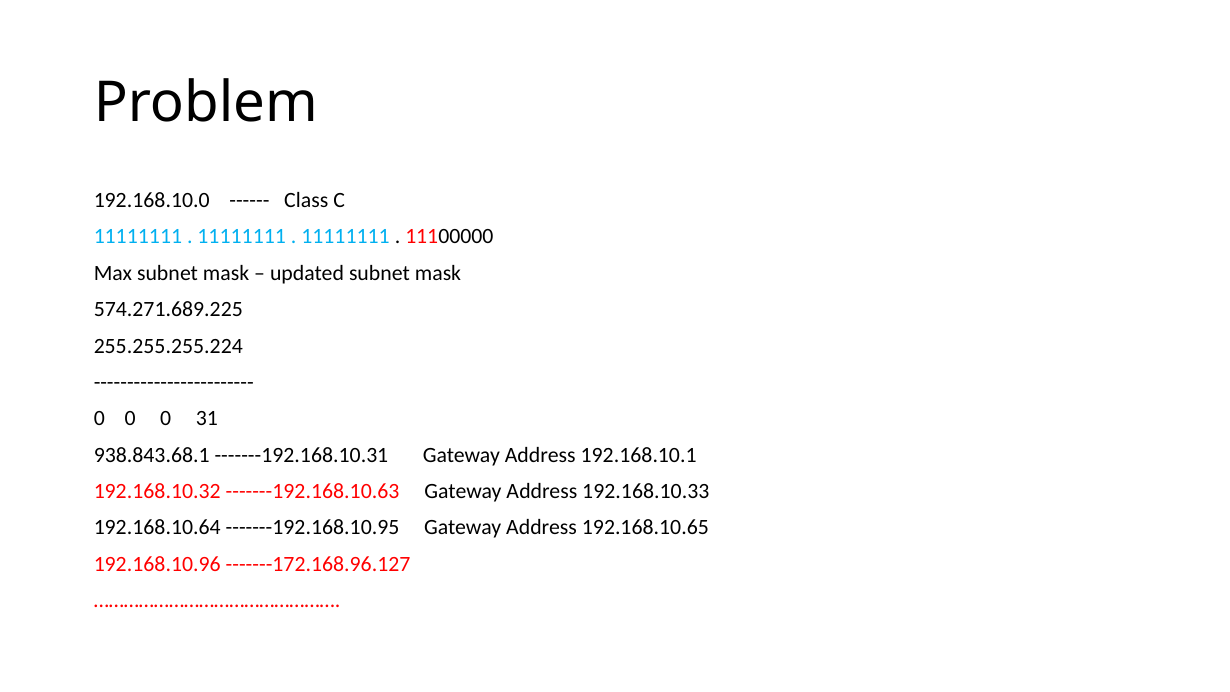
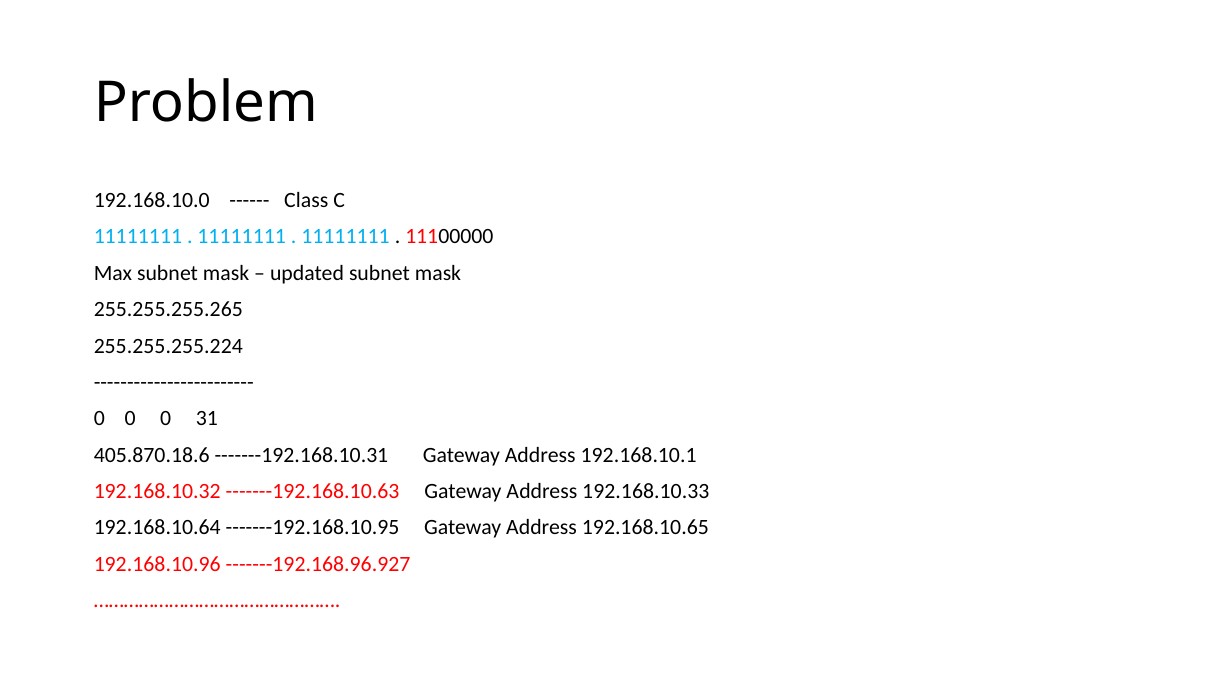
574.271.689.225: 574.271.689.225 -> 255.255.255.265
938.843.68.1: 938.843.68.1 -> 405.870.18.6
-------172.168.96.127: -------172.168.96.127 -> -------192.168.96.927
